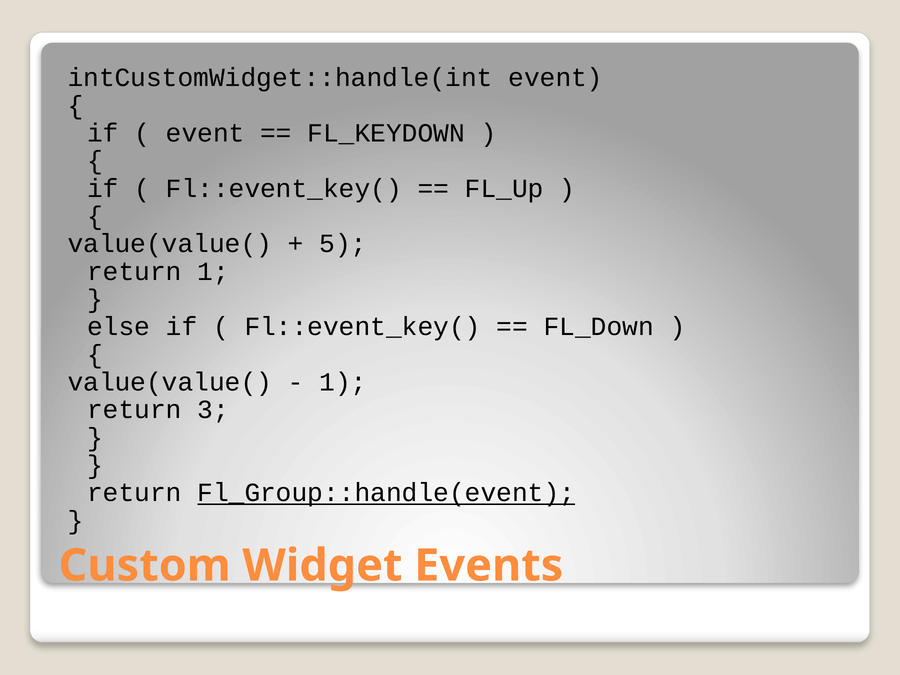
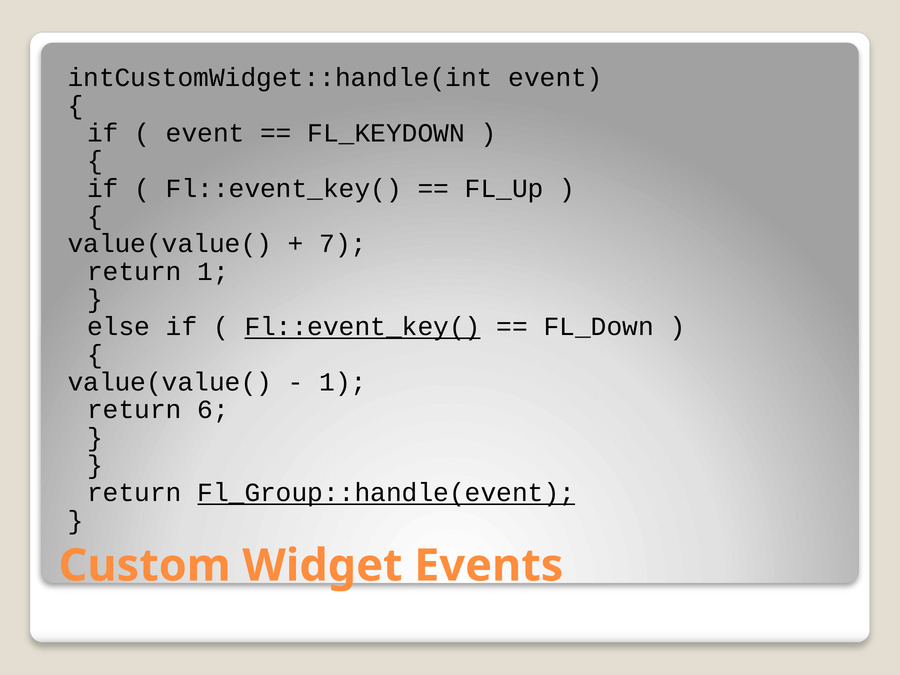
5: 5 -> 7
Fl::event_key( at (363, 327) underline: none -> present
3: 3 -> 6
